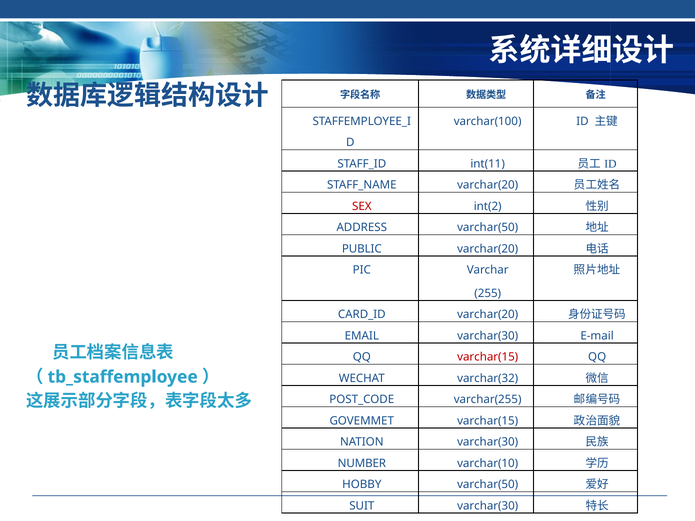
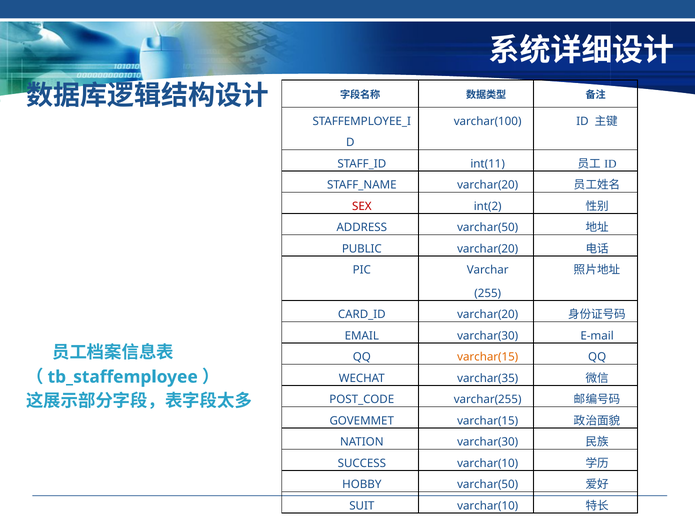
varchar(15 at (488, 357) colour: red -> orange
varchar(32: varchar(32 -> varchar(35
NUMBER: NUMBER -> SUCCESS
SUIT varchar(30: varchar(30 -> varchar(10
